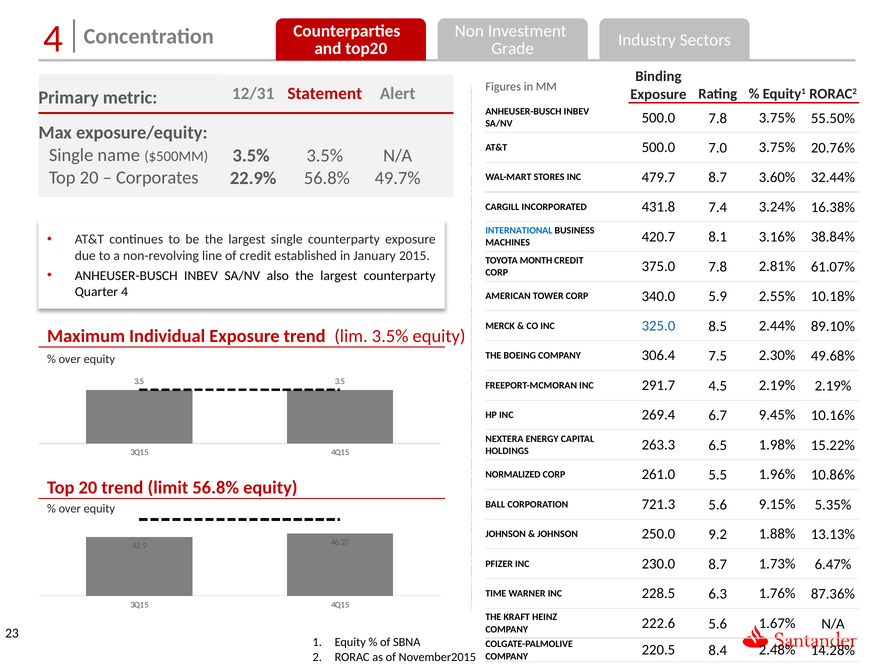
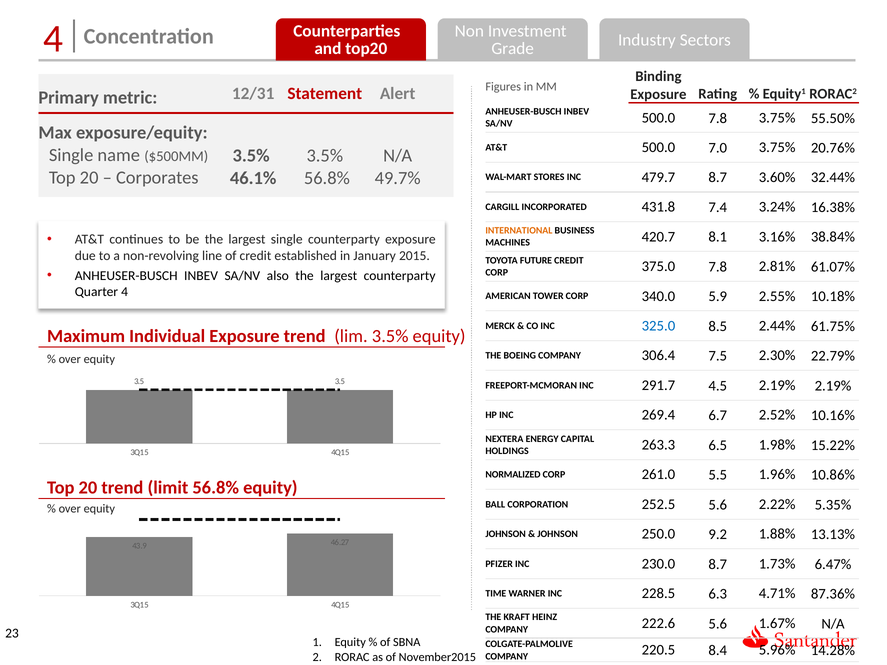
22.9%: 22.9% -> 46.1%
INTERNATIONAL colour: blue -> orange
MONTH: MONTH -> FUTURE
89.10%: 89.10% -> 61.75%
49.68%: 49.68% -> 22.79%
9.45%: 9.45% -> 2.52%
721.3: 721.3 -> 252.5
9.15%: 9.15% -> 2.22%
1.76%: 1.76% -> 4.71%
2.48%: 2.48% -> 5.96%
